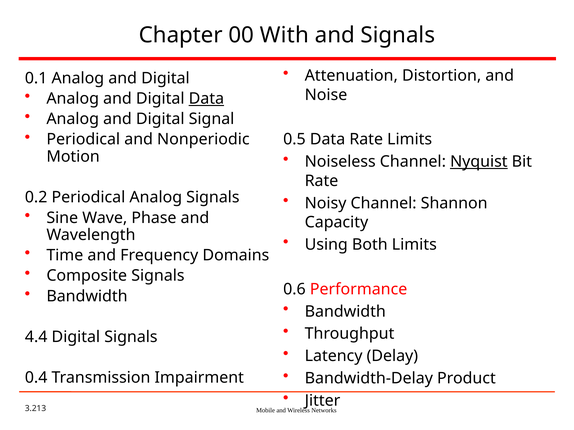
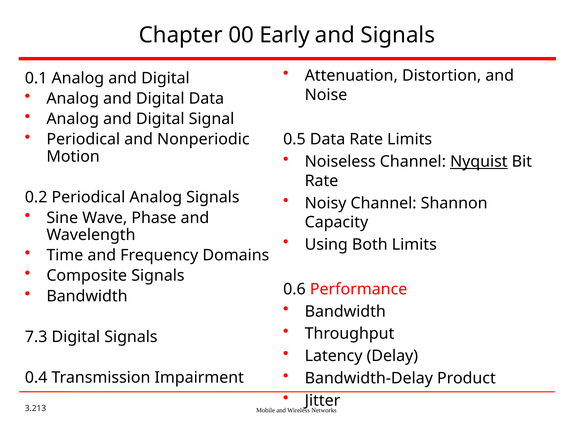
With: With -> Early
Data at (206, 99) underline: present -> none
4.4: 4.4 -> 7.3
